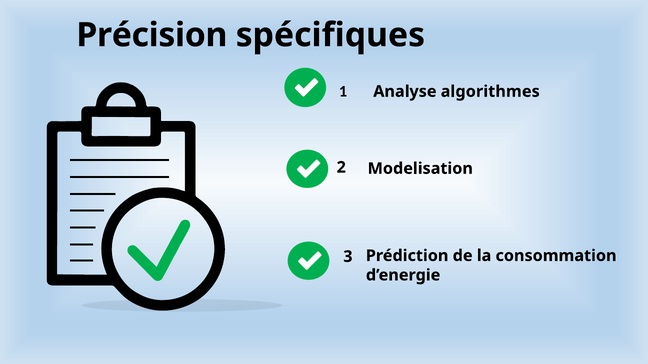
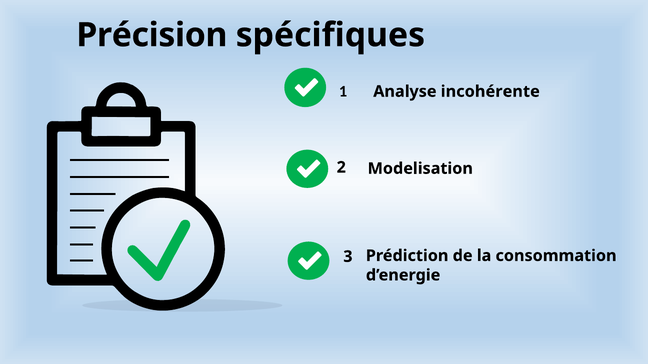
algorithmes: algorithmes -> incohérente
